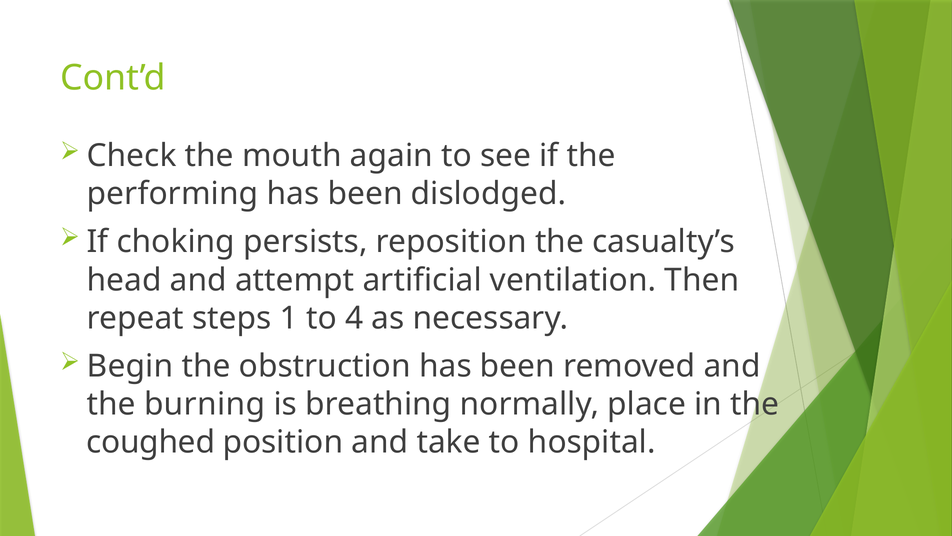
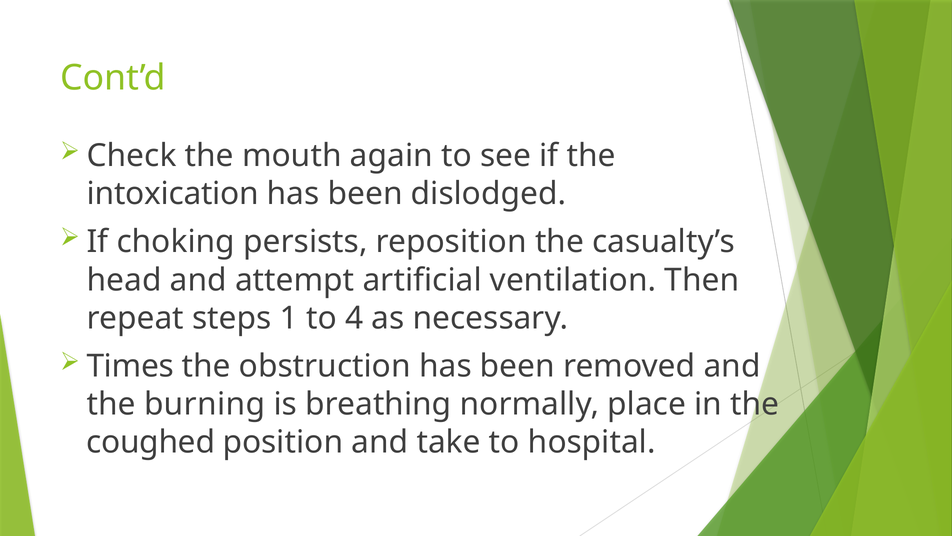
performing: performing -> intoxication
Begin: Begin -> Times
